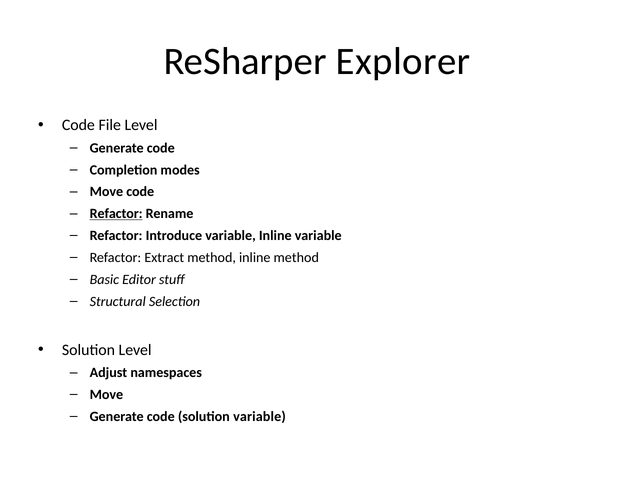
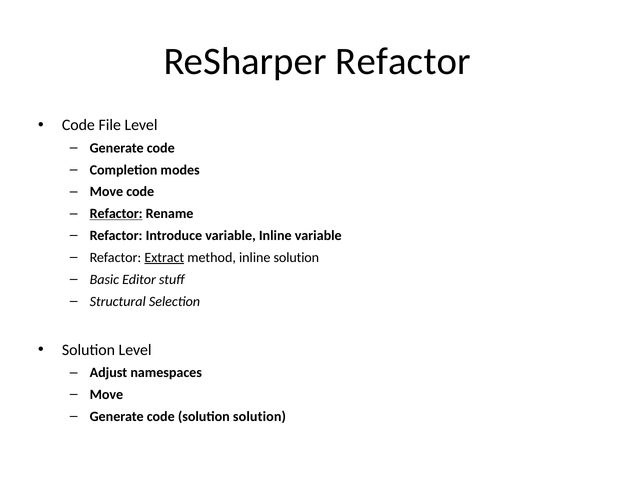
ReSharper Explorer: Explorer -> Refactor
Extract underline: none -> present
inline method: method -> solution
solution variable: variable -> solution
